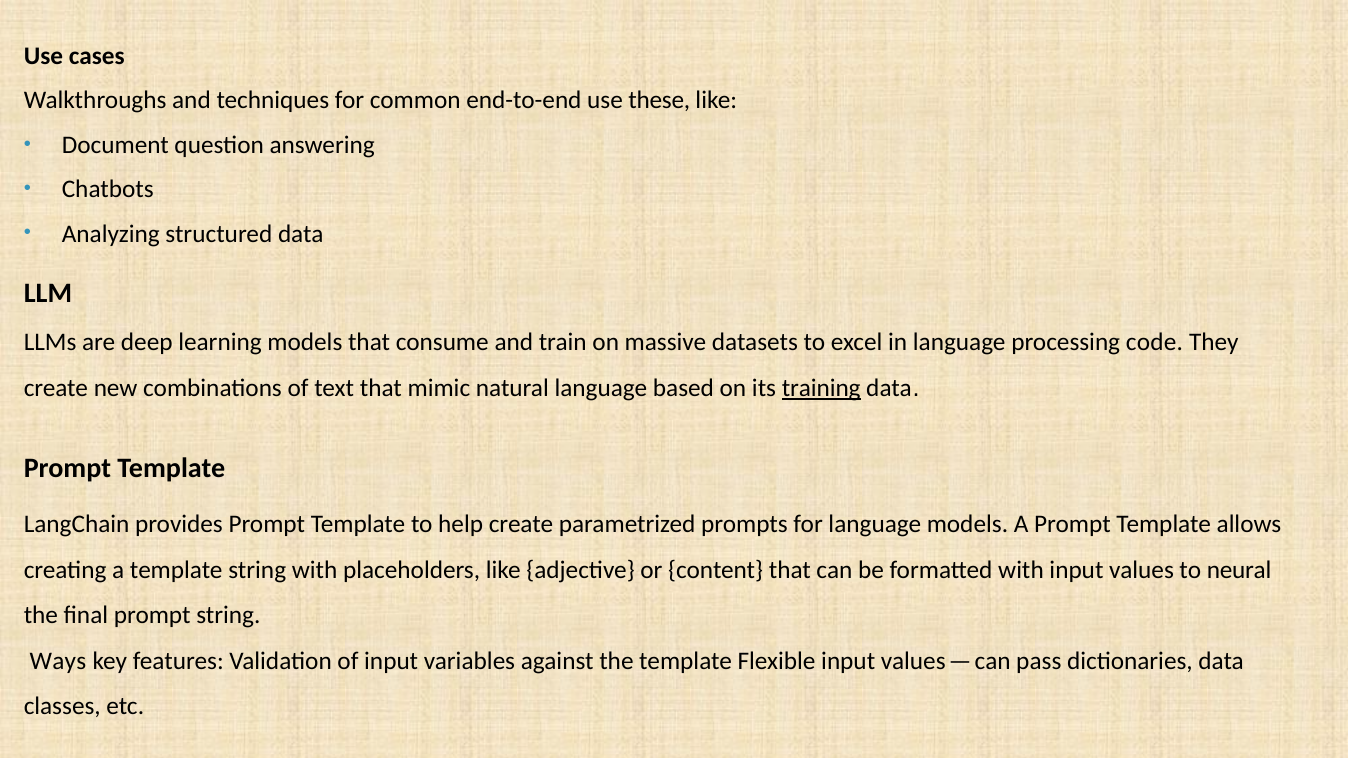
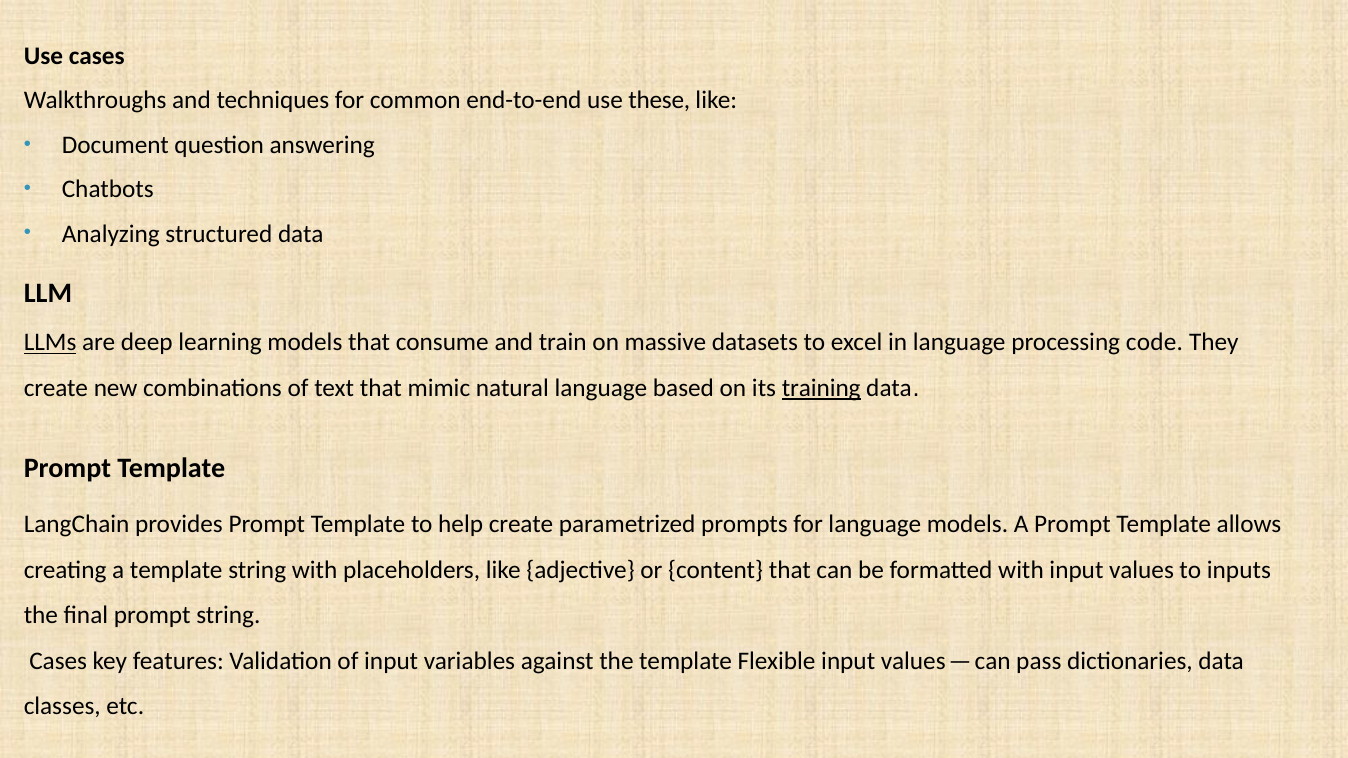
LLMs underline: none -> present
neural: neural -> inputs
Ways at (58, 661): Ways -> Cases
